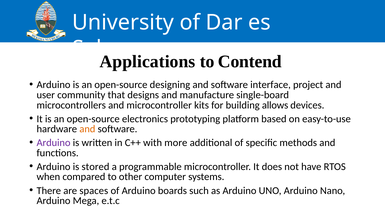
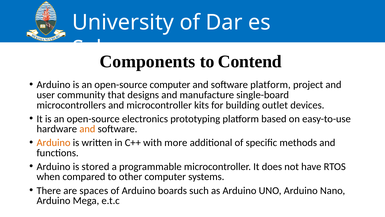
Applications: Applications -> Components
open-source designing: designing -> computer
software interface: interface -> platform
allows: allows -> outlet
Arduino at (54, 142) colour: purple -> orange
